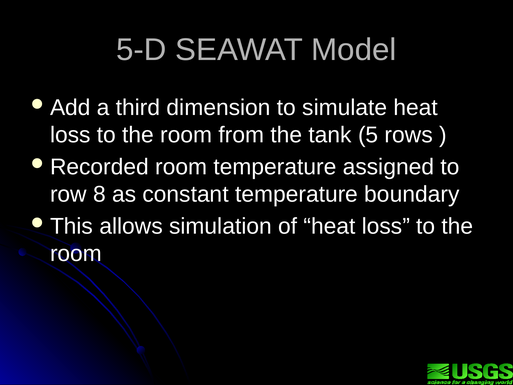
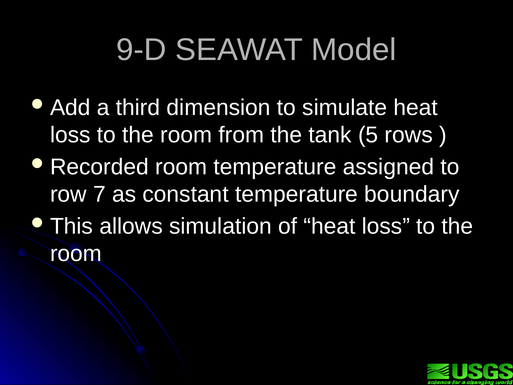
5-D: 5-D -> 9-D
8: 8 -> 7
